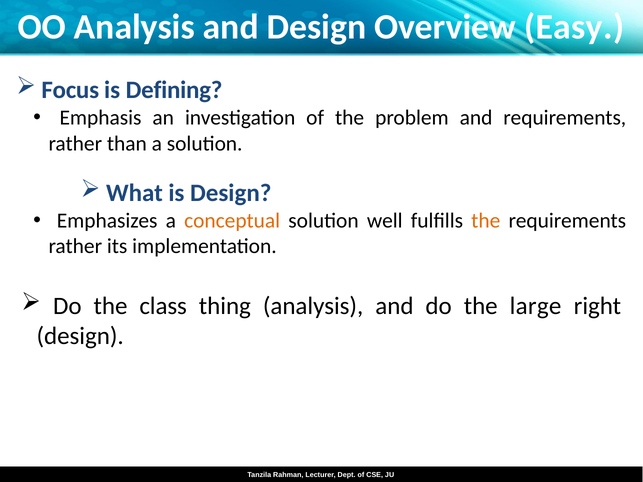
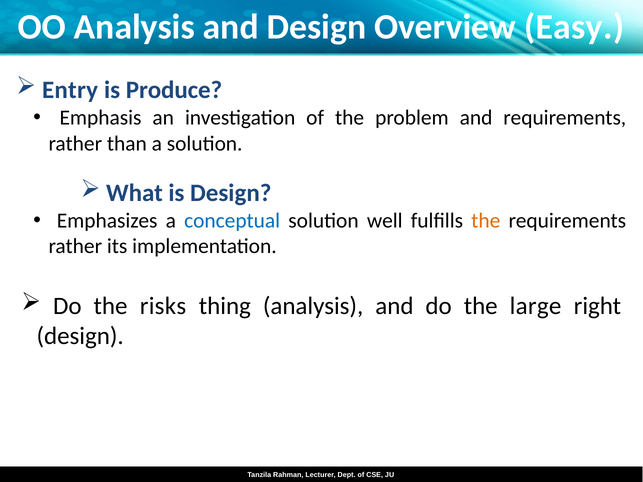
Focus: Focus -> Entry
Defining: Defining -> Produce
conceptual colour: orange -> blue
class: class -> risks
